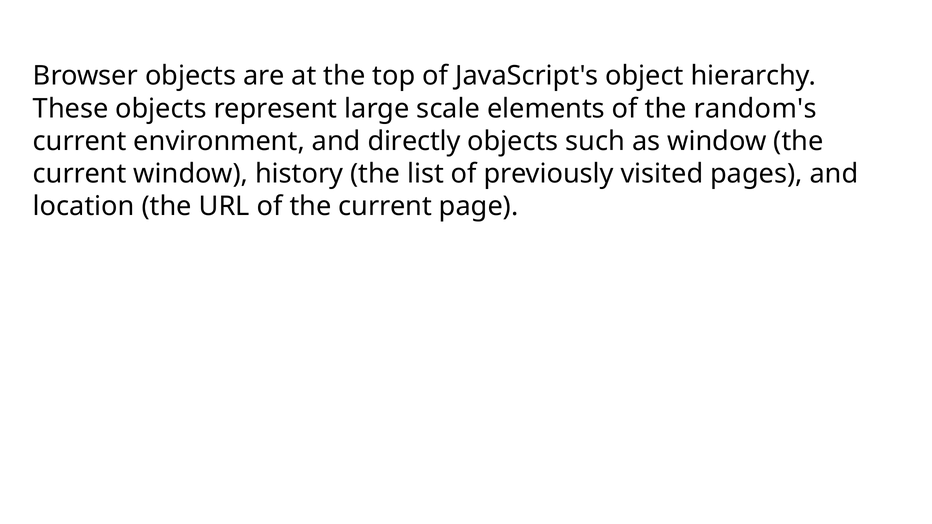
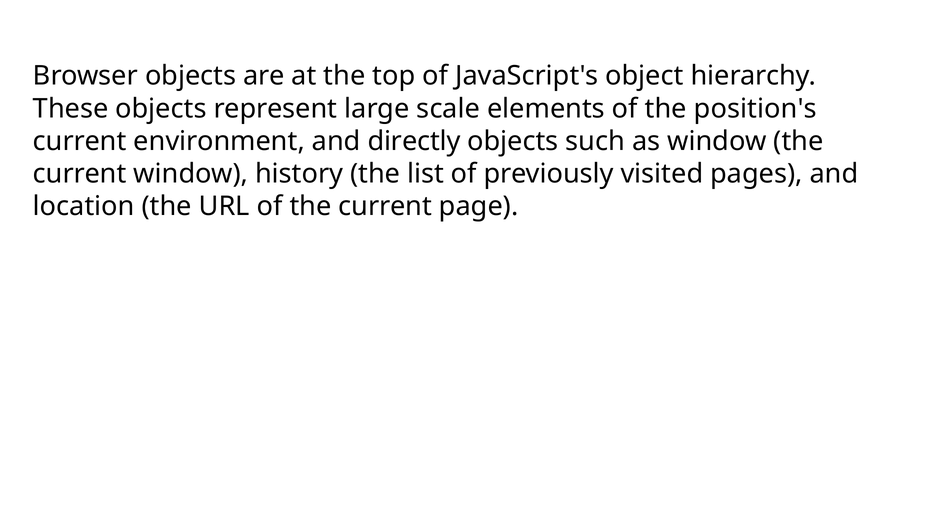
random's: random's -> position's
